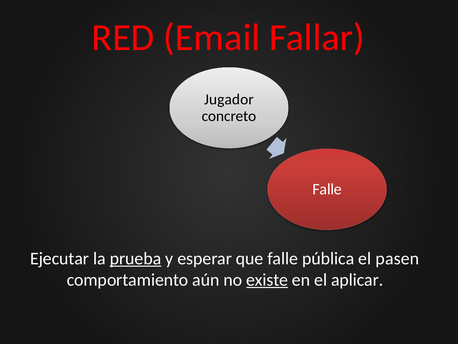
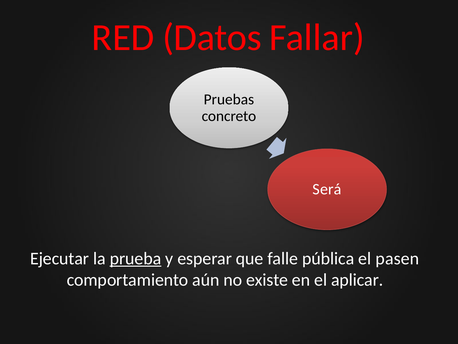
Email: Email -> Datos
Jugador: Jugador -> Pruebas
Falle at (327, 189): Falle -> Será
existe underline: present -> none
